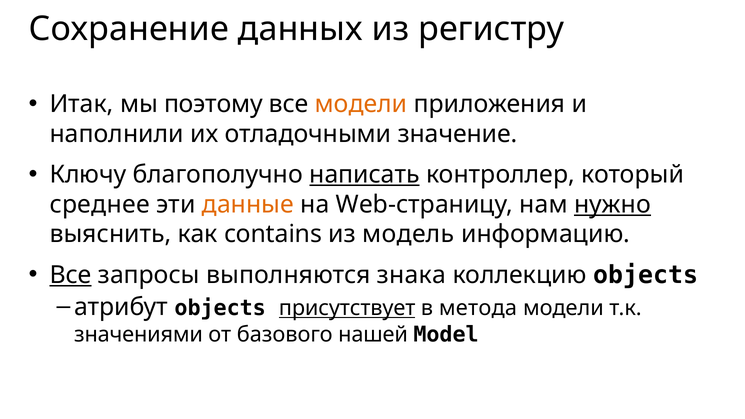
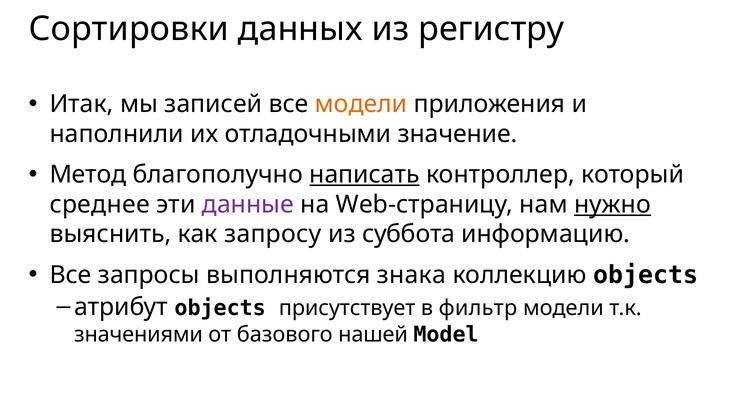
Сохранение: Сохранение -> Сортировки
поэтому: поэтому -> записей
Ключу: Ключу -> Метод
данные colour: orange -> purple
contains: contains -> запросу
модель: модель -> суббота
Все at (71, 275) underline: present -> none
присутствует underline: present -> none
метода: метода -> фильтр
